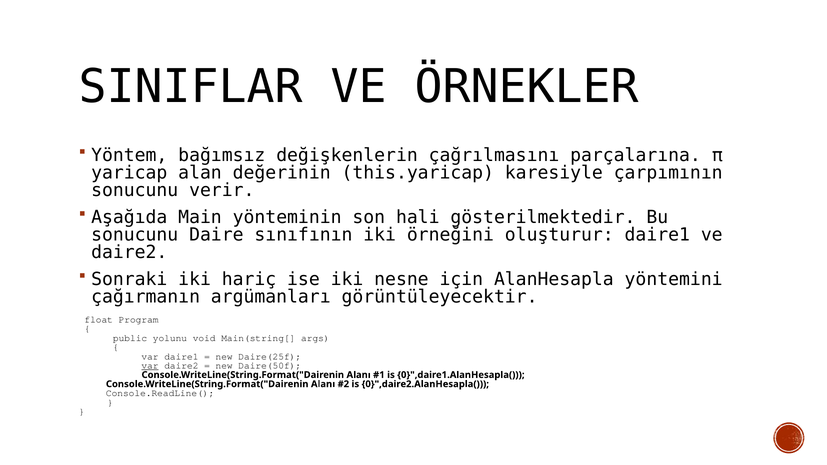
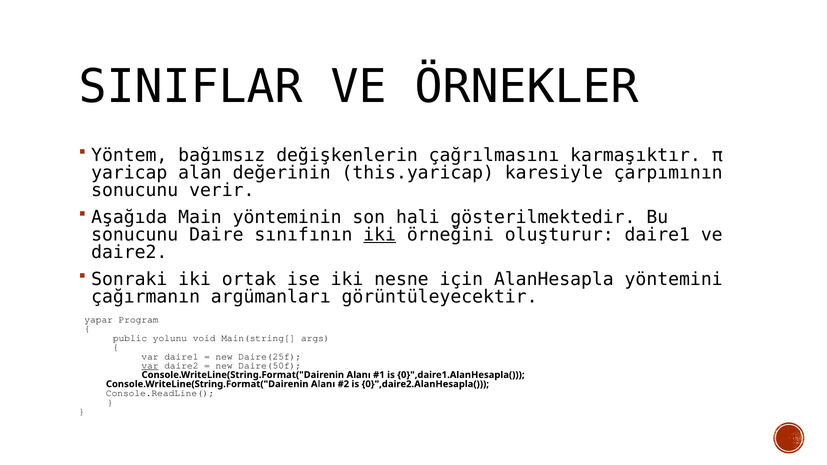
parçalarına: parçalarına -> karmaşıktır
iki at (380, 235) underline: none -> present
hariç: hariç -> ortak
float: float -> yapar
